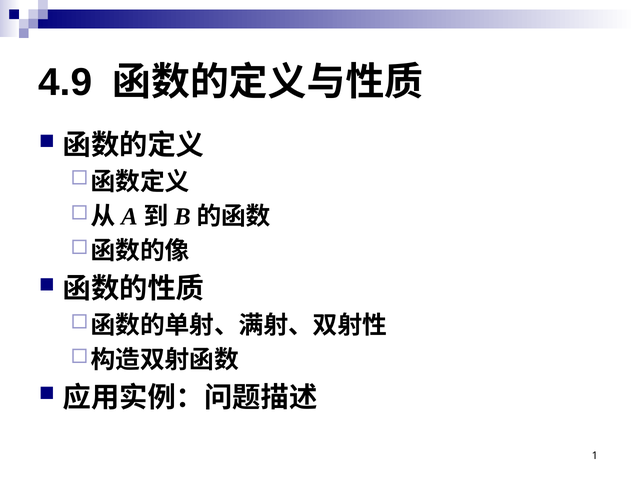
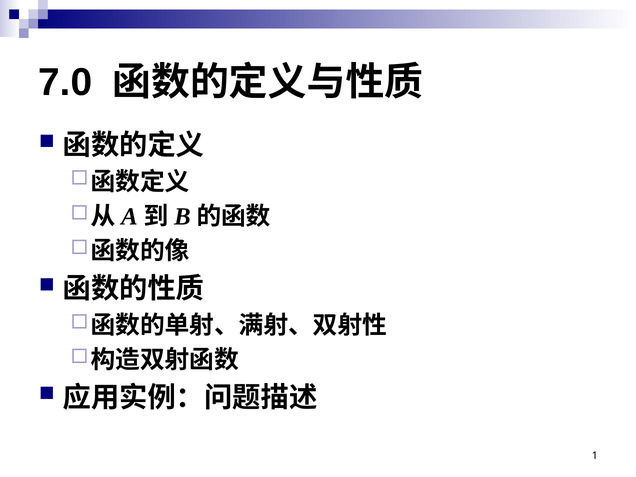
4.9: 4.9 -> 7.0
